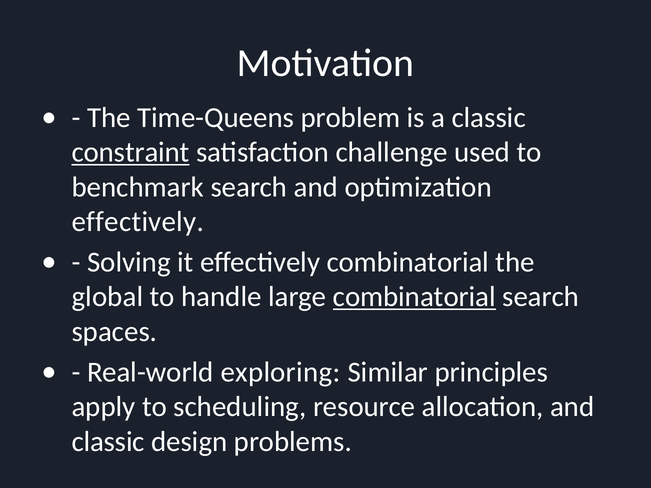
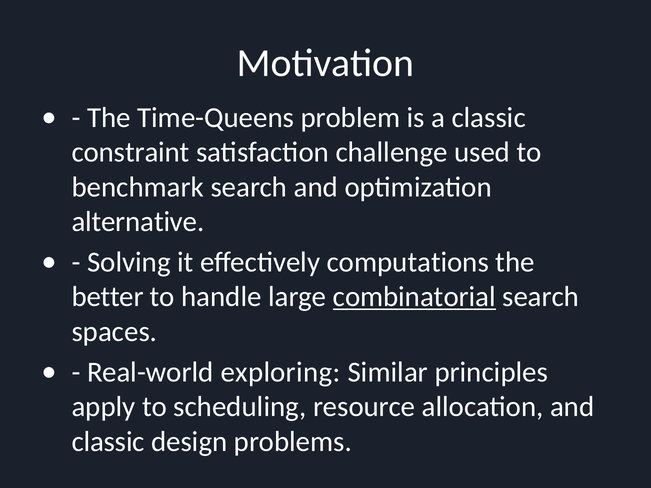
constraint underline: present -> none
effectively at (138, 222): effectively -> alternative
effectively combinatorial: combinatorial -> computations
global: global -> better
